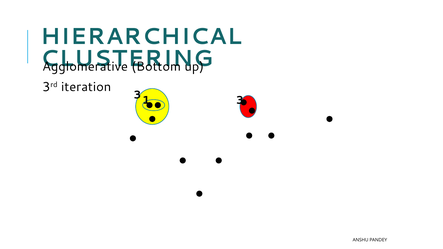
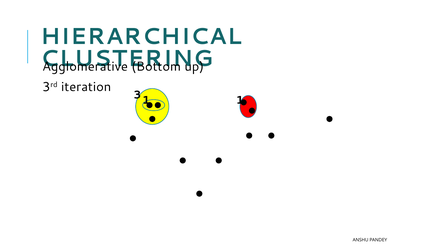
1 3: 3 -> 1
